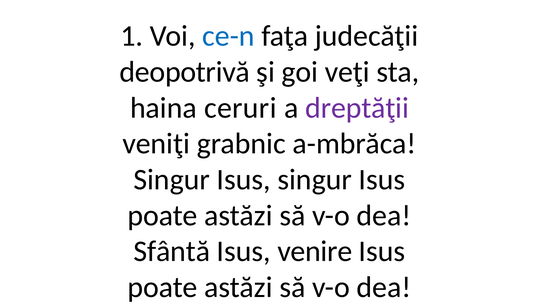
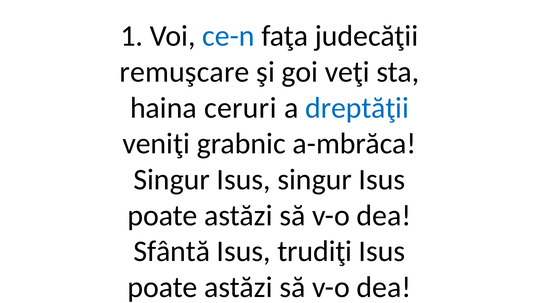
deopotrivă: deopotrivă -> remuşcare
dreptăţii colour: purple -> blue
venire: venire -> trudiţi
